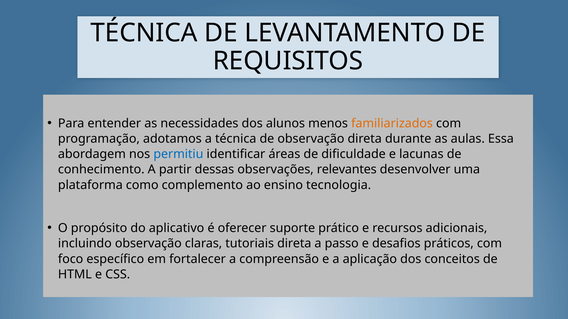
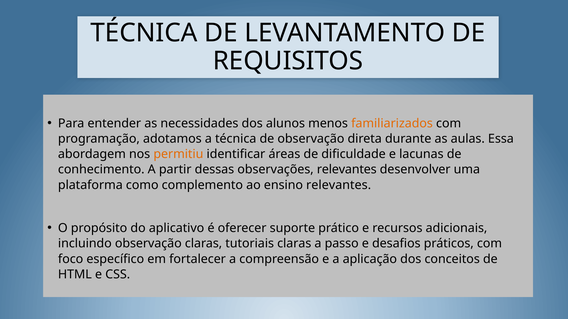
permitiu colour: blue -> orange
ensino tecnologia: tecnologia -> relevantes
tutoriais direta: direta -> claras
